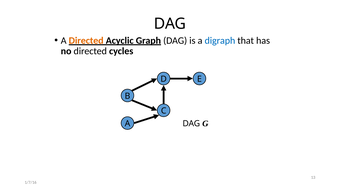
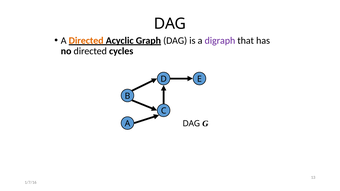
digraph colour: blue -> purple
